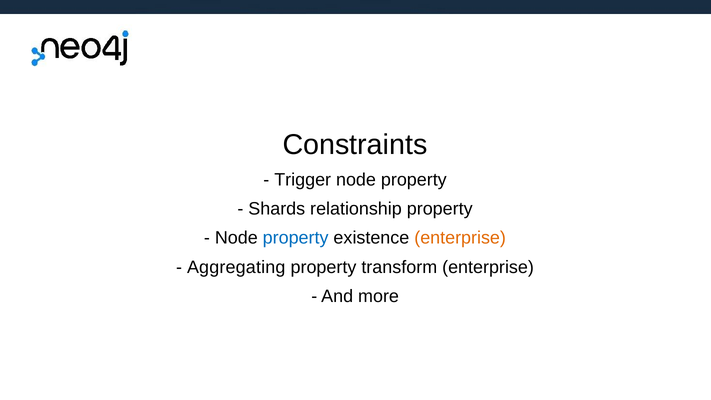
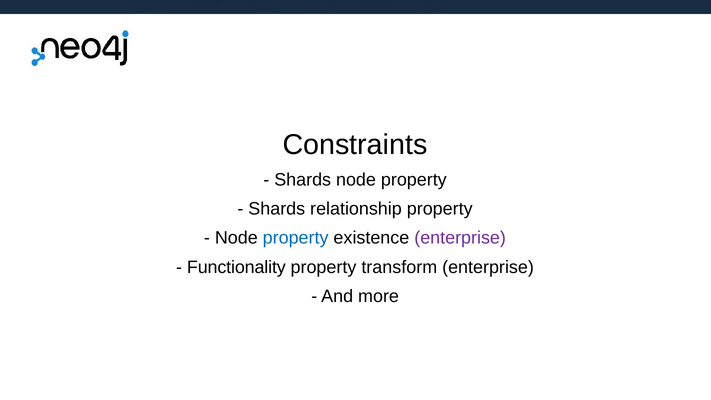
Trigger at (303, 180): Trigger -> Shards
enterprise at (460, 238) colour: orange -> purple
Aggregating: Aggregating -> Functionality
